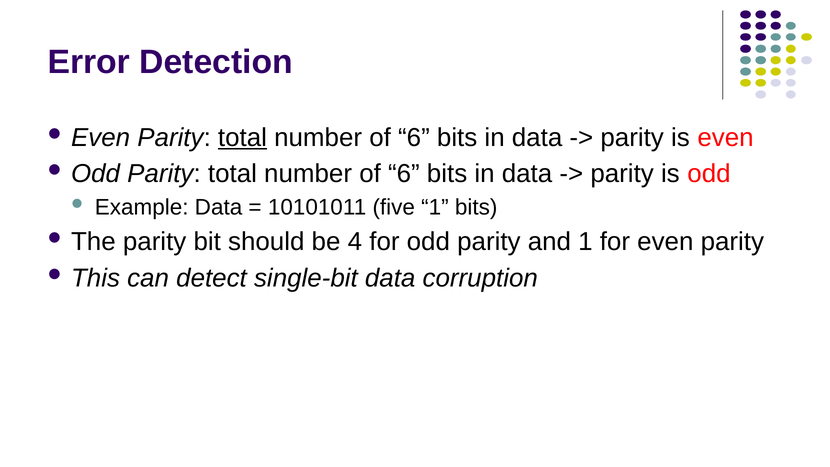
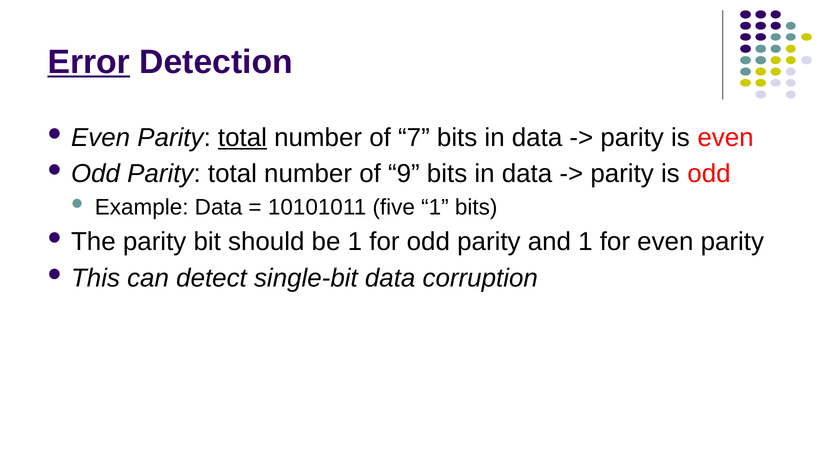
Error underline: none -> present
6 at (414, 138): 6 -> 7
6 at (404, 174): 6 -> 9
be 4: 4 -> 1
